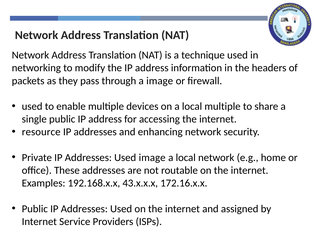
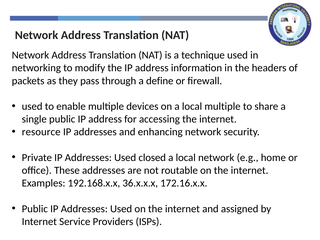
a image: image -> define
Used image: image -> closed
43.x.x.x: 43.x.x.x -> 36.x.x.x
